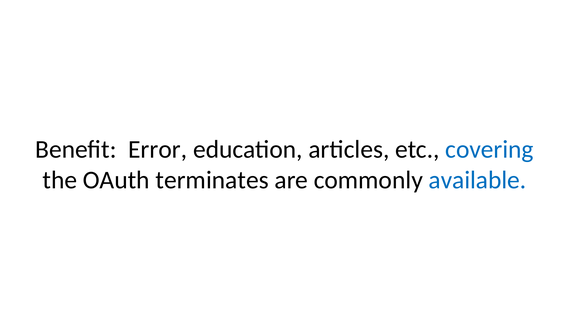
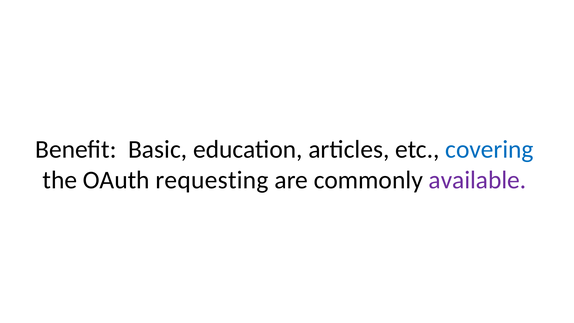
Error: Error -> Basic
terminates: terminates -> requesting
available colour: blue -> purple
